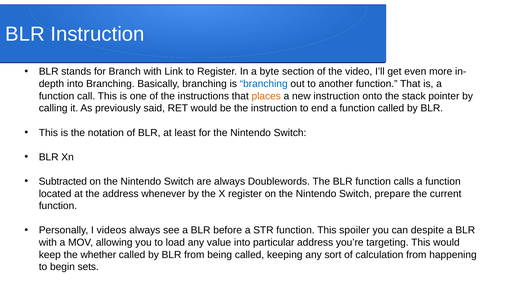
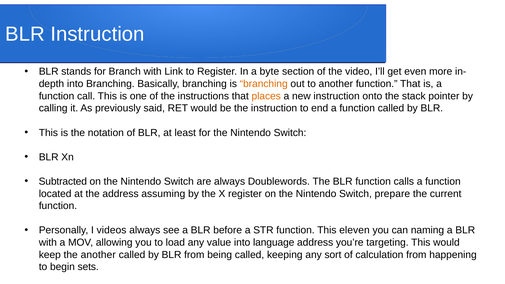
branching at (264, 84) colour: blue -> orange
whenever: whenever -> assuming
spoiler: spoiler -> eleven
despite: despite -> naming
particular: particular -> language
the whether: whether -> another
